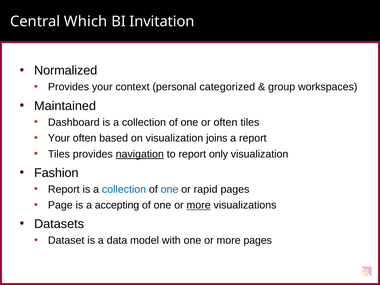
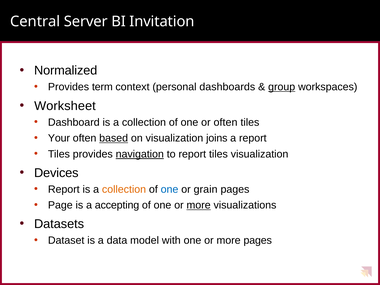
Which: Which -> Server
Provides your: your -> term
categorized: categorized -> dashboards
group underline: none -> present
Maintained: Maintained -> Worksheet
based underline: none -> present
report only: only -> tiles
Fashion: Fashion -> Devices
collection at (124, 189) colour: blue -> orange
rapid: rapid -> grain
